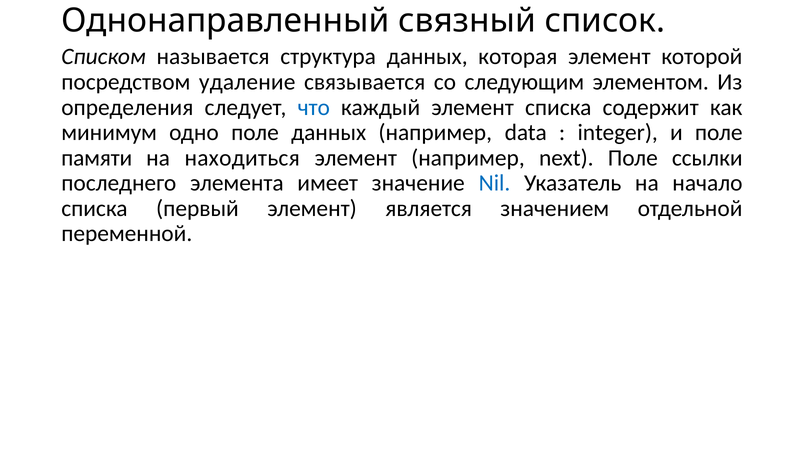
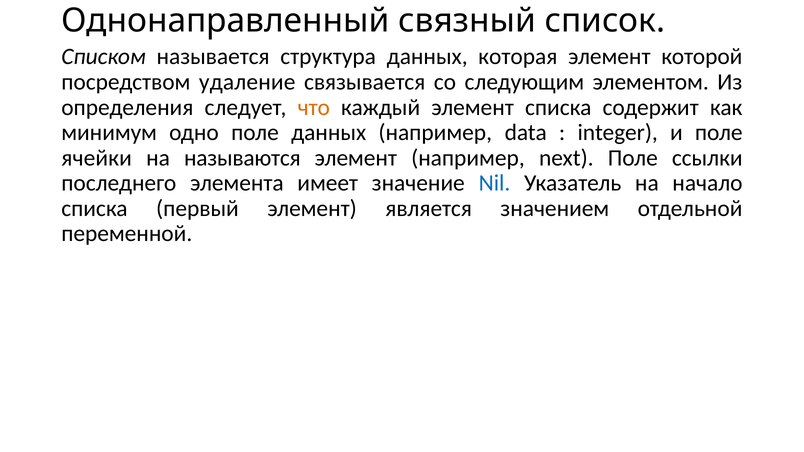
что colour: blue -> orange
памяти: памяти -> ячейки
находиться: находиться -> называются
